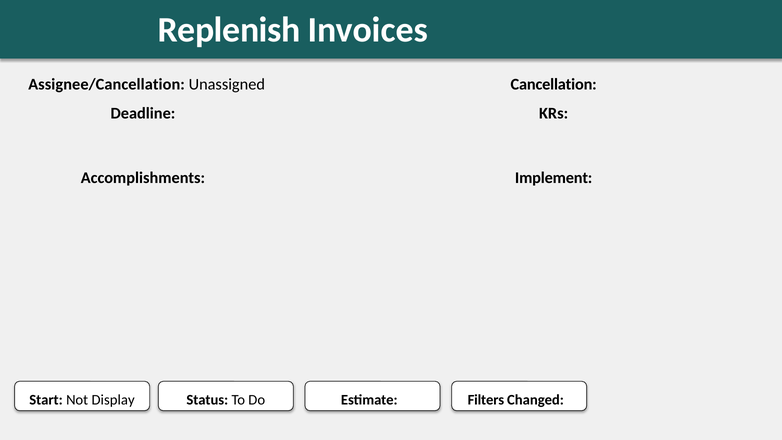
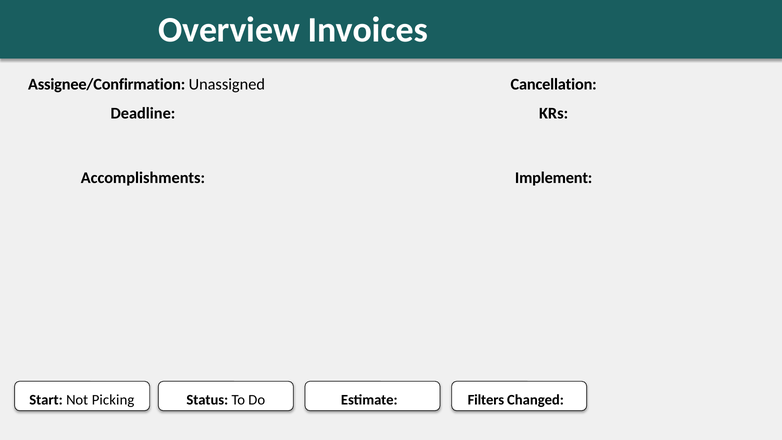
Replenish: Replenish -> Overview
Assignee/Cancellation: Assignee/Cancellation -> Assignee/Confirmation
Display: Display -> Picking
